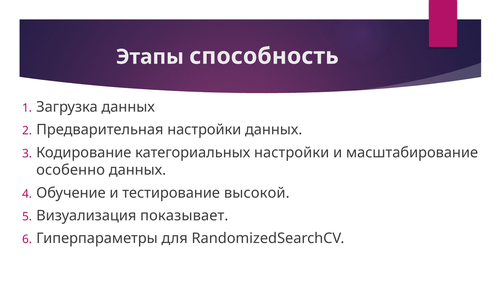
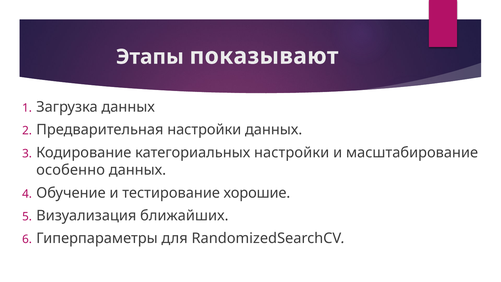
способность: способность -> показывают
высокой: высокой -> хорошие
показывает: показывает -> ближайших
